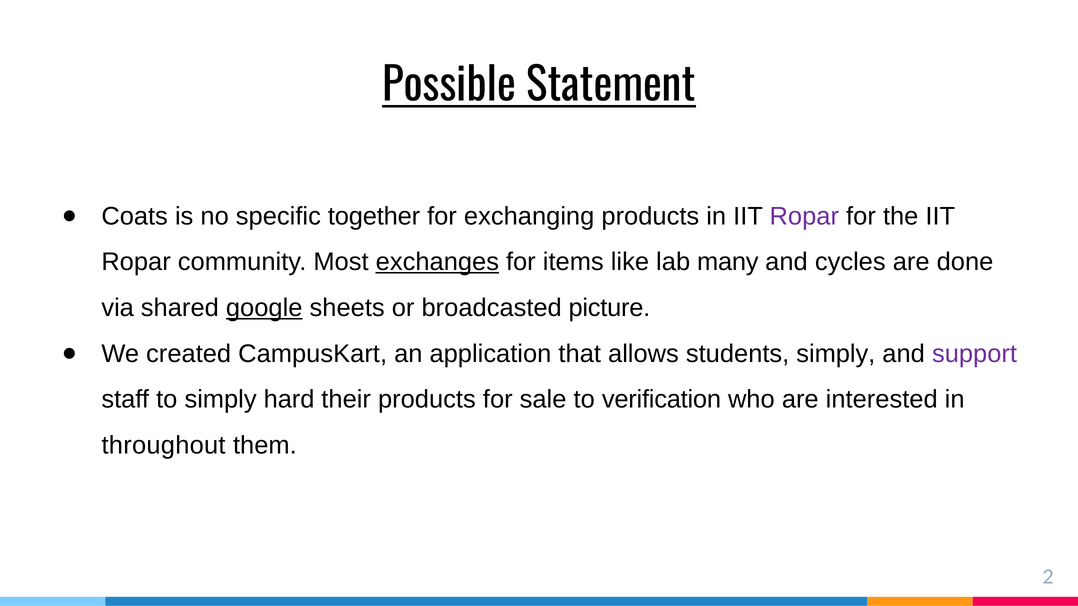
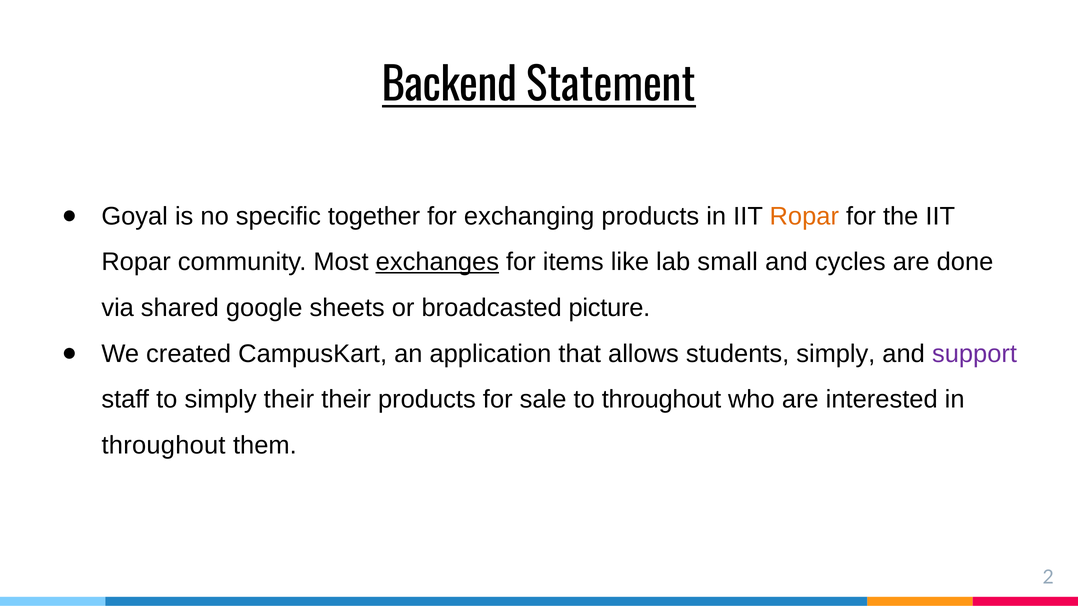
Possible: Possible -> Backend
Coats: Coats -> Goyal
Ropar at (804, 216) colour: purple -> orange
many: many -> small
google underline: present -> none
simply hard: hard -> their
to verification: verification -> throughout
